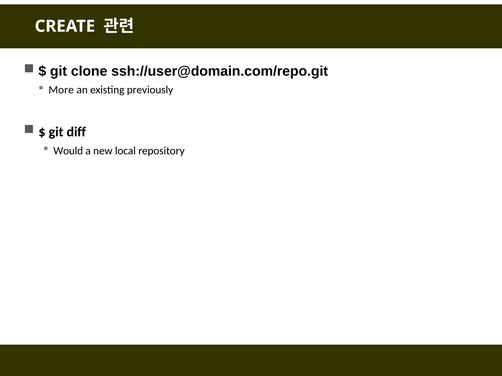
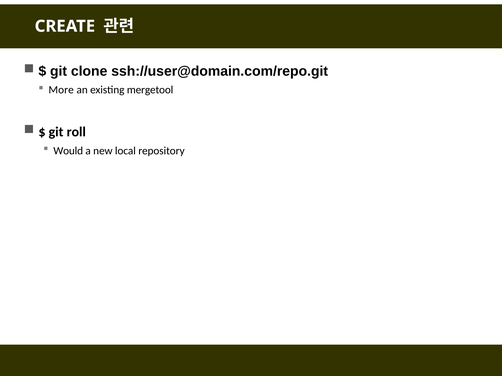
previously: previously -> mergetool
diff: diff -> roll
